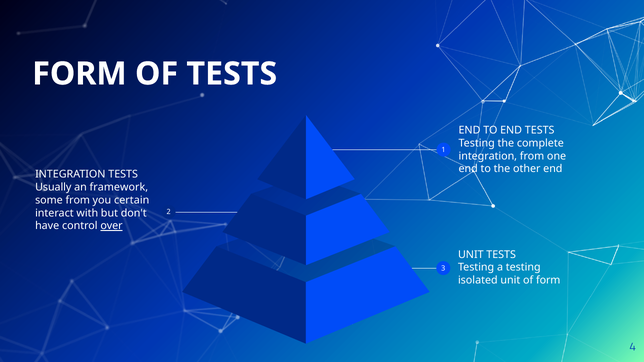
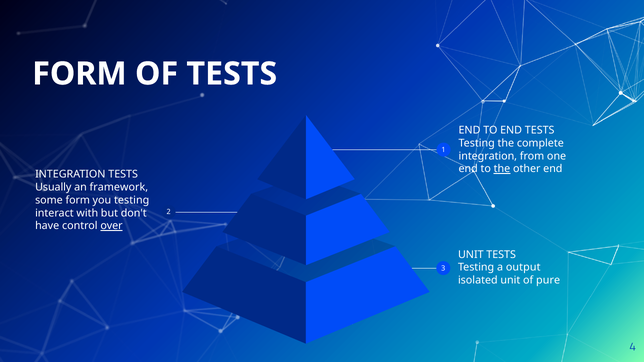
the at (502, 169) underline: none -> present
some from: from -> form
you certain: certain -> testing
a testing: testing -> output
of form: form -> pure
